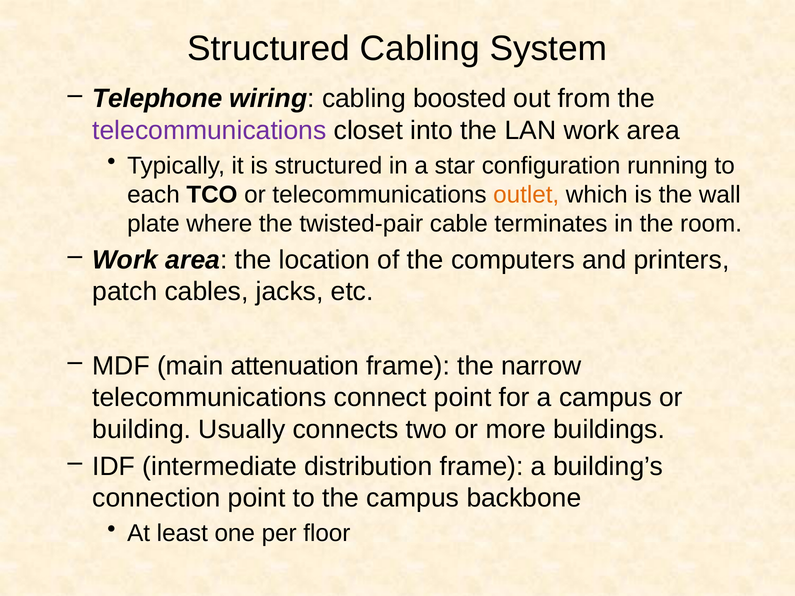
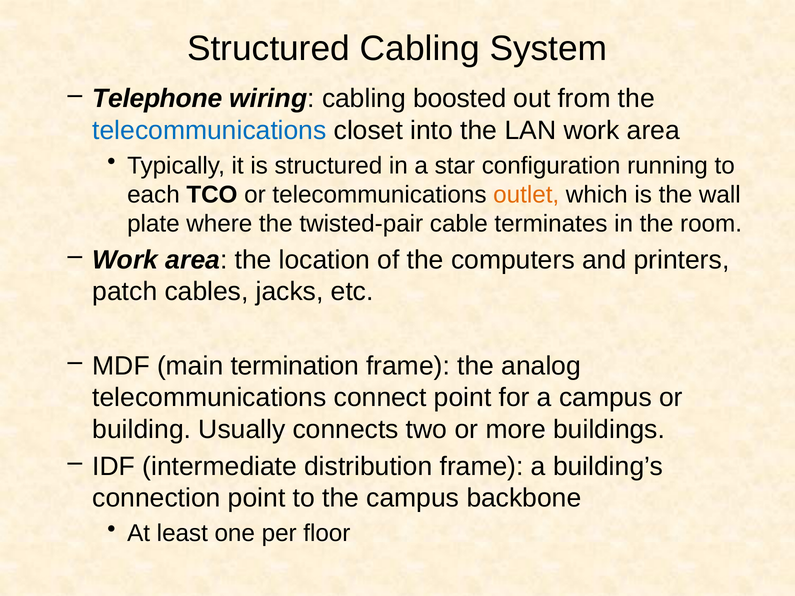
telecommunications at (209, 131) colour: purple -> blue
attenuation: attenuation -> termination
narrow: narrow -> analog
